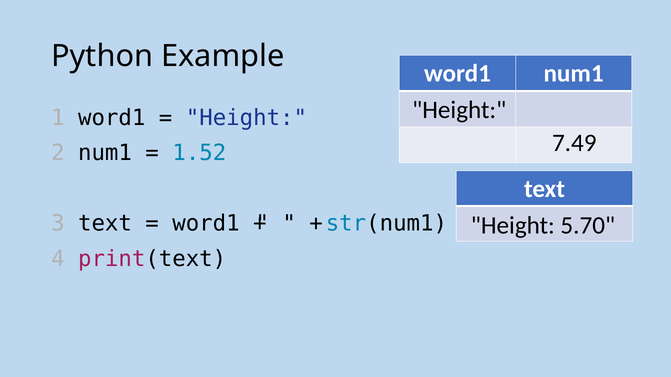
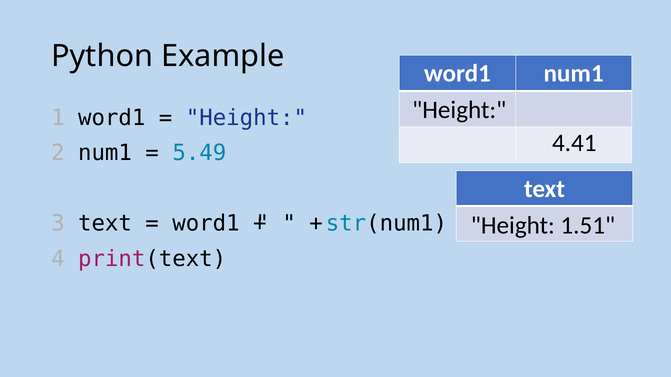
7.49: 7.49 -> 4.41
1.52: 1.52 -> 5.49
5.70: 5.70 -> 1.51
